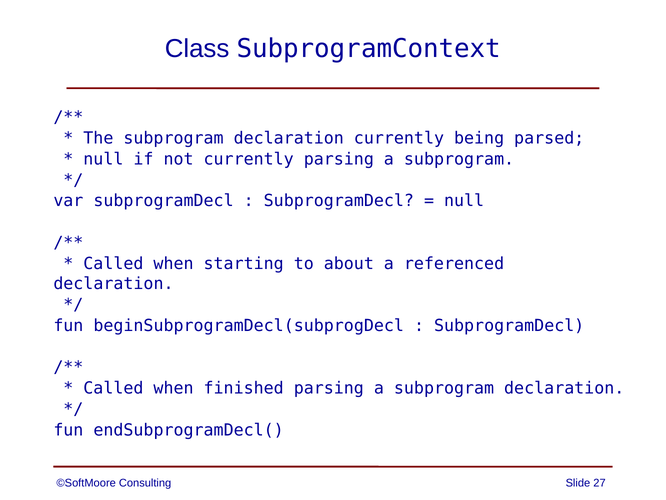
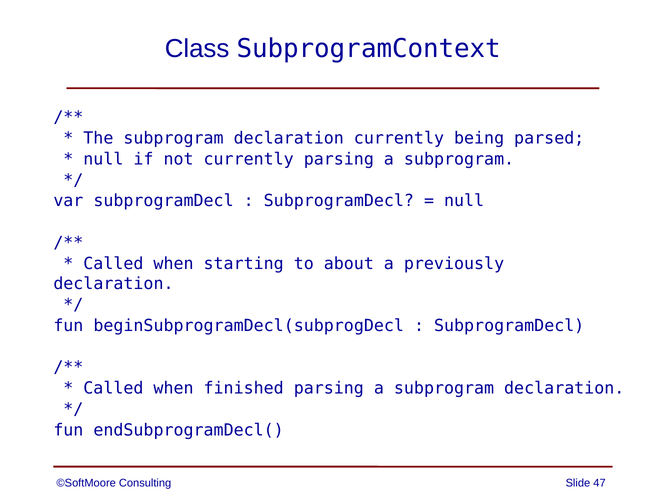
referenced: referenced -> previously
27: 27 -> 47
